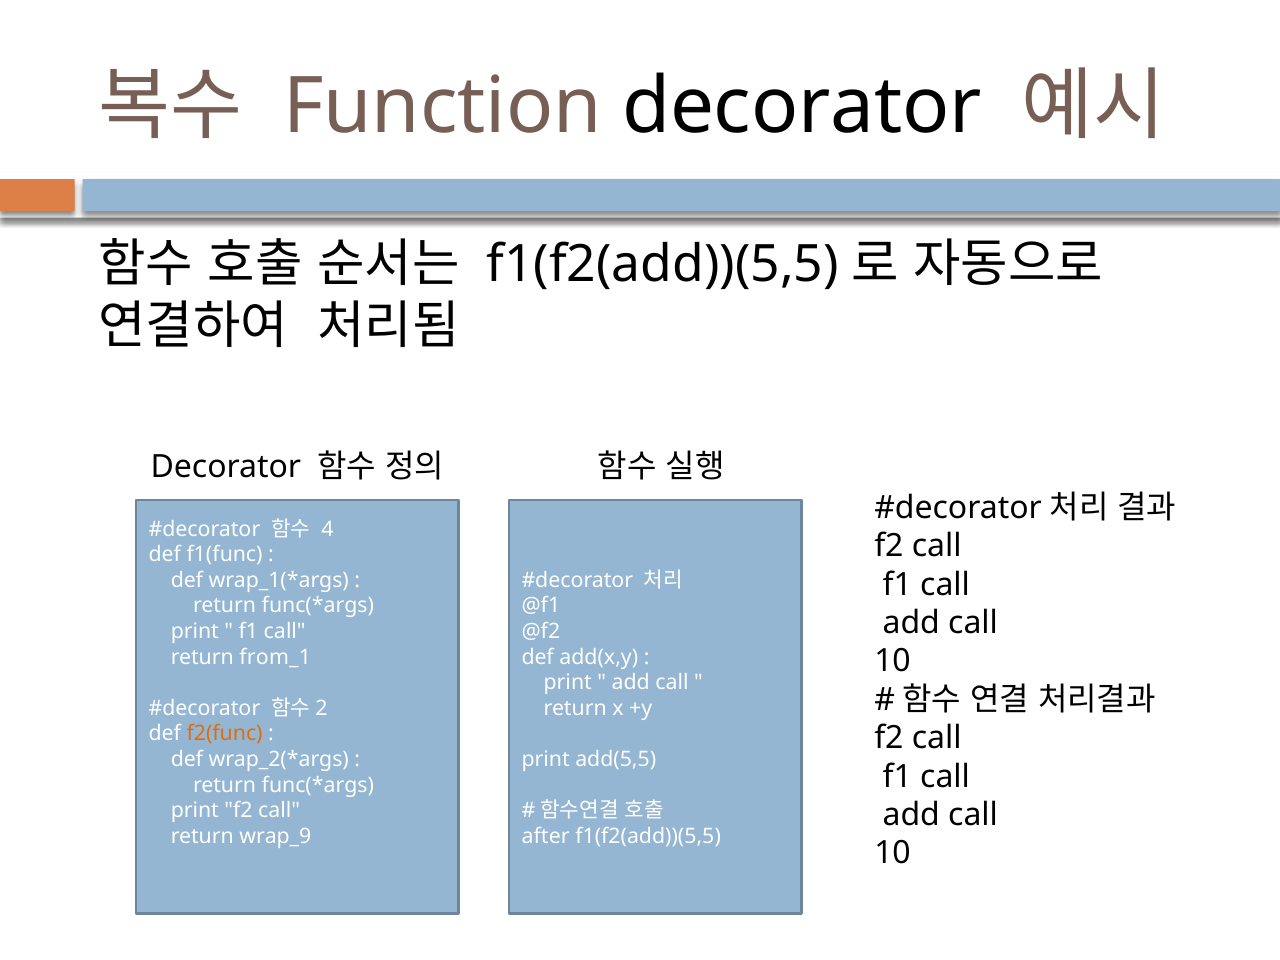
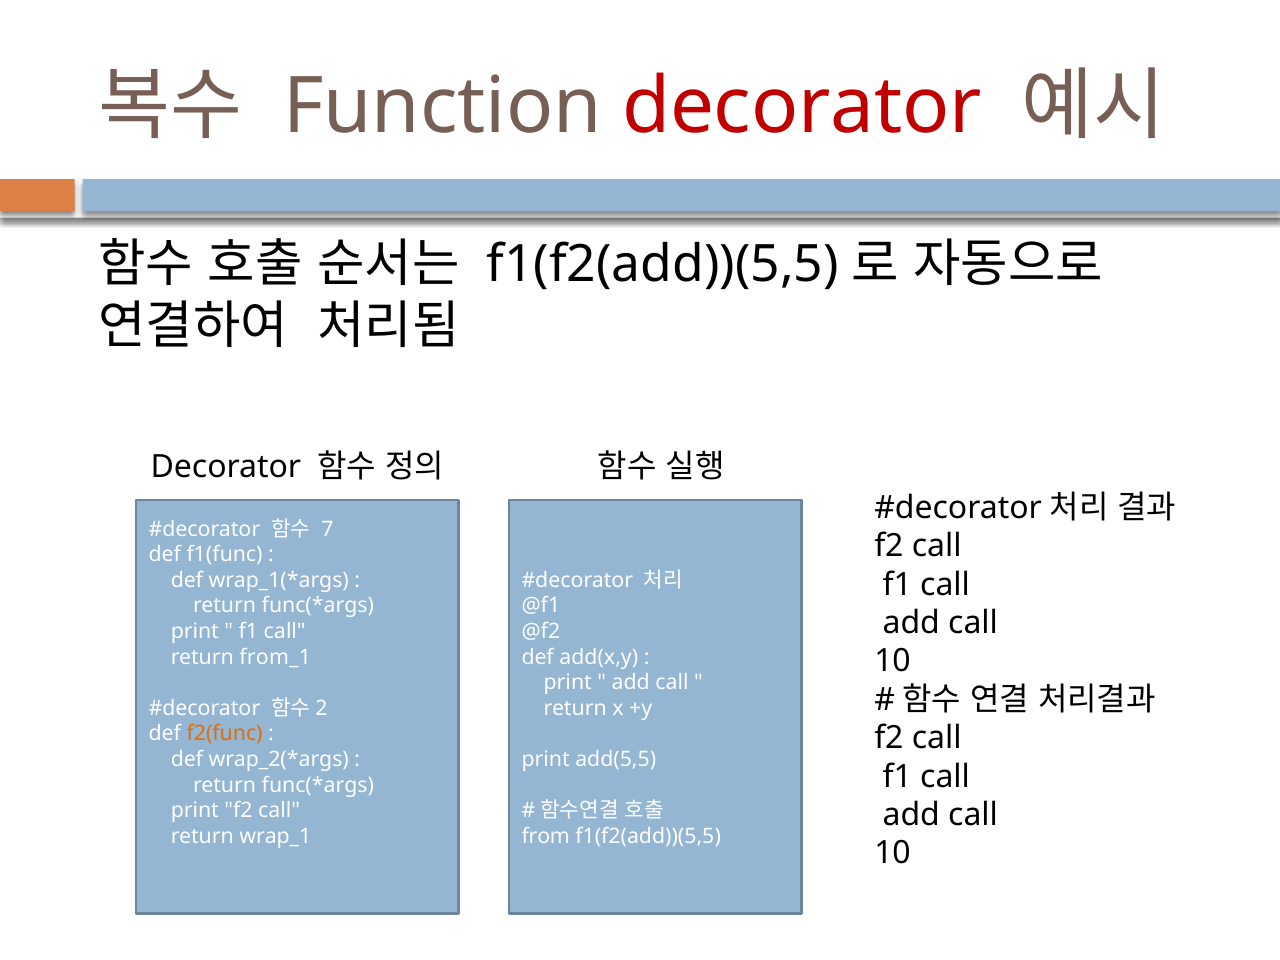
decorator at (802, 107) colour: black -> red
4: 4 -> 7
wrap_9: wrap_9 -> wrap_1
after: after -> from
